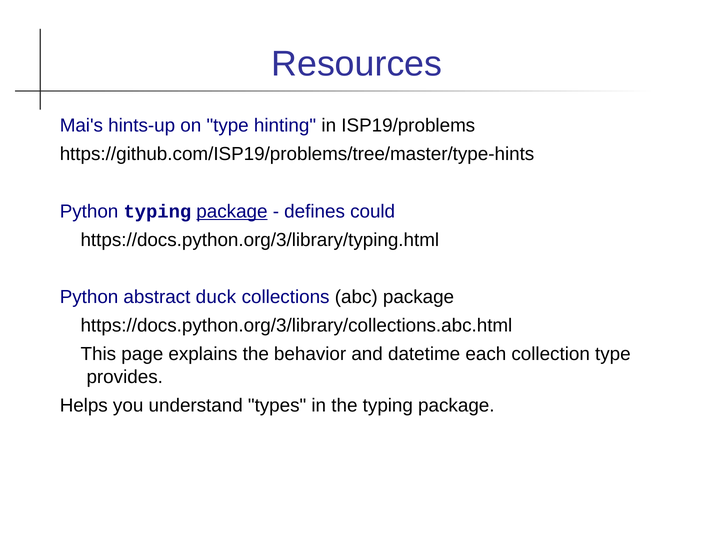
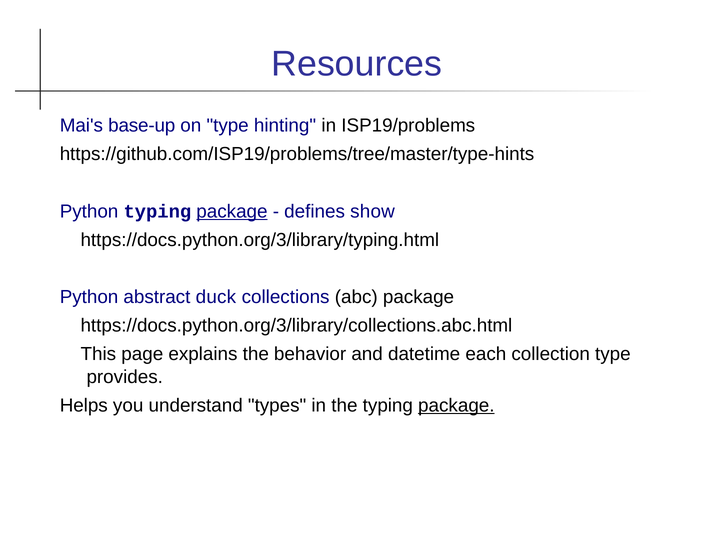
hints-up: hints-up -> base-up
could: could -> show
package at (456, 406) underline: none -> present
